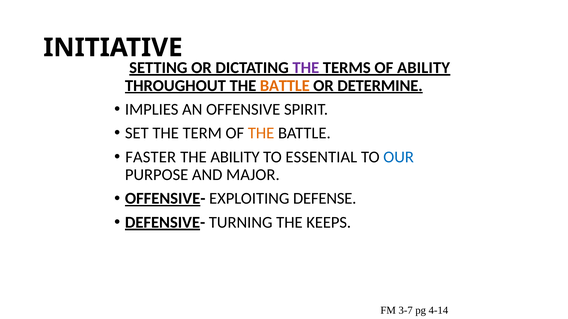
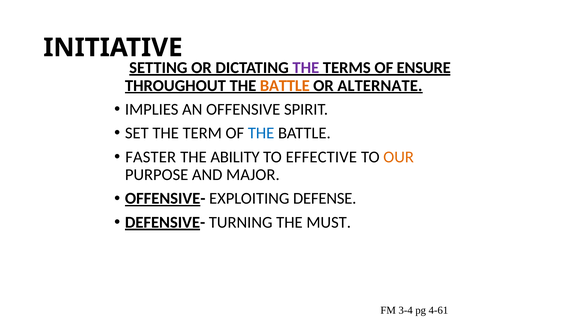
OF ABILITY: ABILITY -> ENSURE
DETERMINE: DETERMINE -> ALTERNATE
THE at (261, 133) colour: orange -> blue
ESSENTIAL: ESSENTIAL -> EFFECTIVE
OUR colour: blue -> orange
KEEPS: KEEPS -> MUST
3-7: 3-7 -> 3-4
4-14: 4-14 -> 4-61
